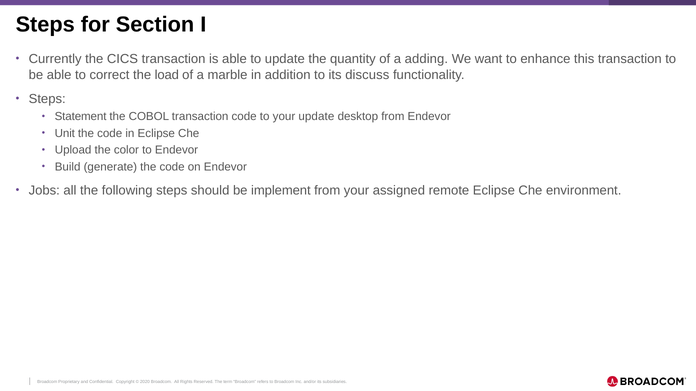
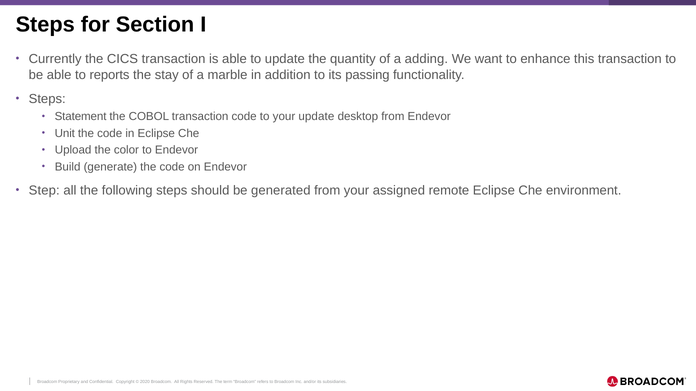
correct: correct -> reports
load: load -> stay
discuss: discuss -> passing
Jobs: Jobs -> Step
implement: implement -> generated
